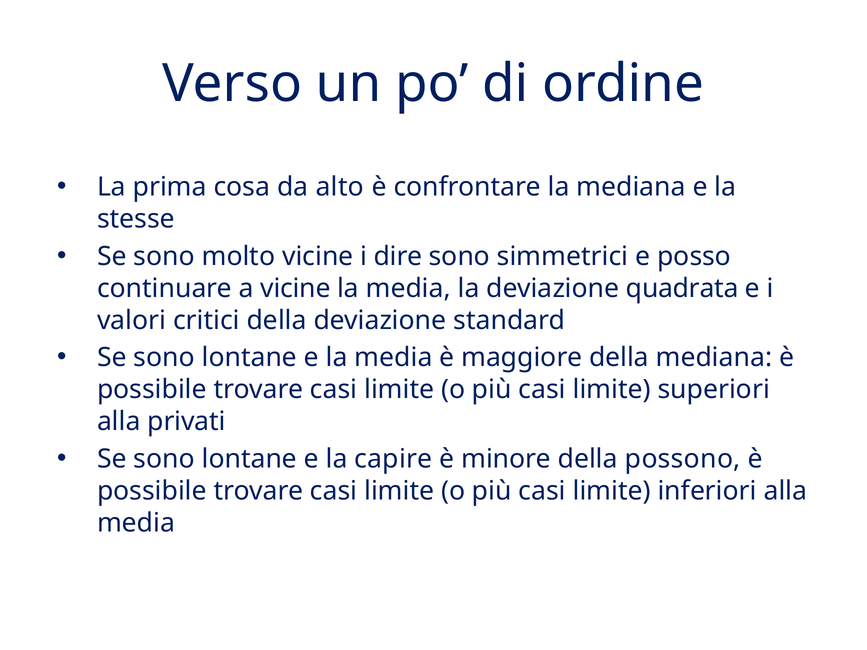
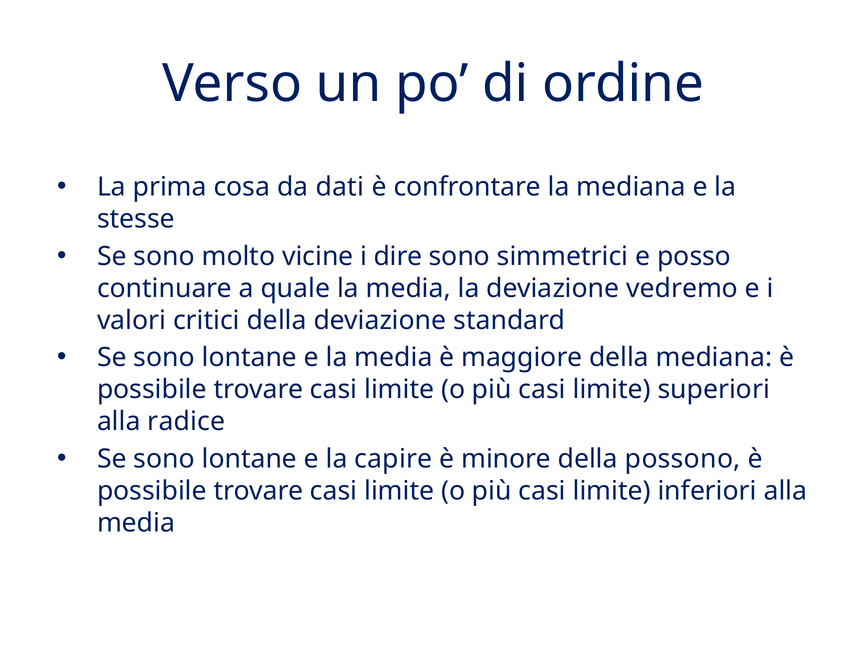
alto: alto -> dati
a vicine: vicine -> quale
quadrata: quadrata -> vedremo
privati: privati -> radice
